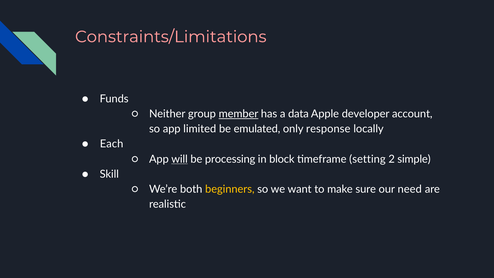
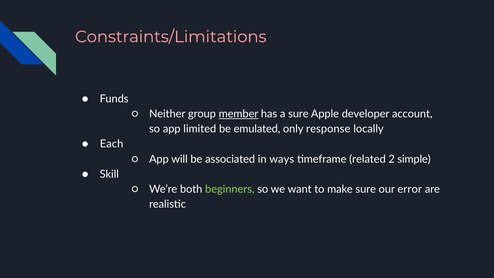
a data: data -> sure
will underline: present -> none
processing: processing -> associated
block: block -> ways
setting: setting -> related
beginners colour: yellow -> light green
need: need -> error
